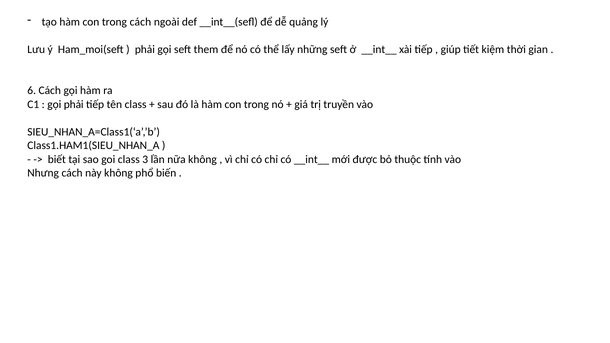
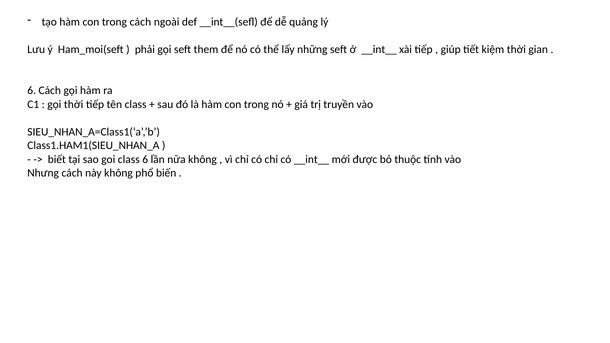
gọi phải: phải -> thời
class 3: 3 -> 6
